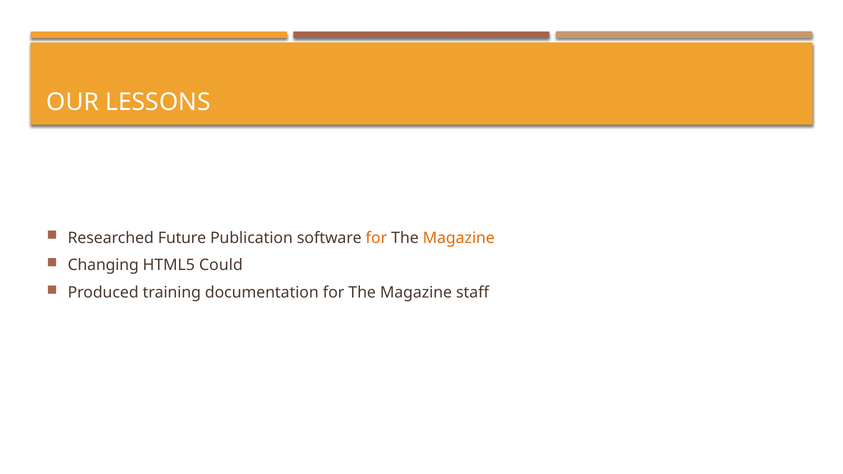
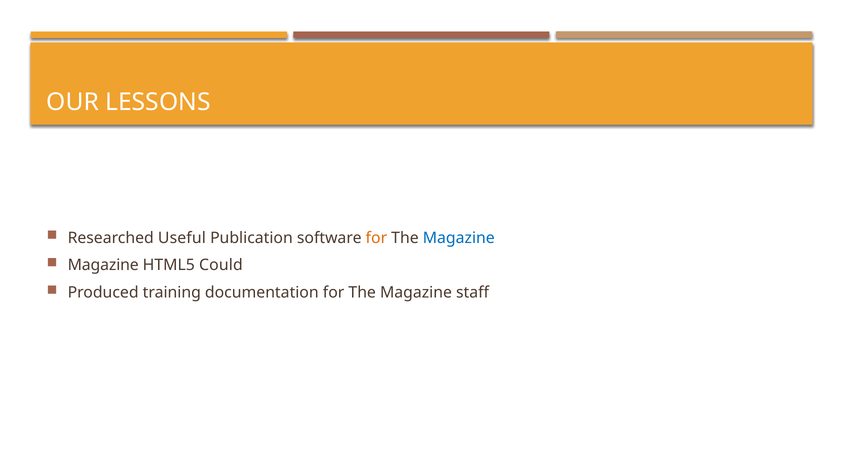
Future: Future -> Useful
Magazine at (459, 238) colour: orange -> blue
Changing at (103, 265): Changing -> Magazine
